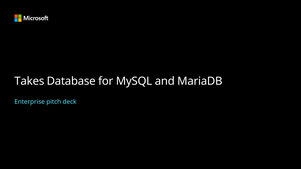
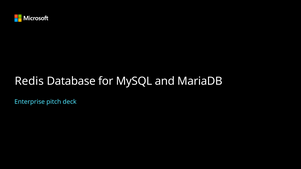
Takes: Takes -> Redis
